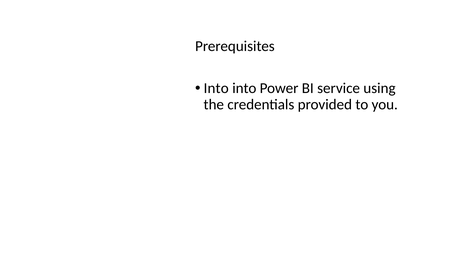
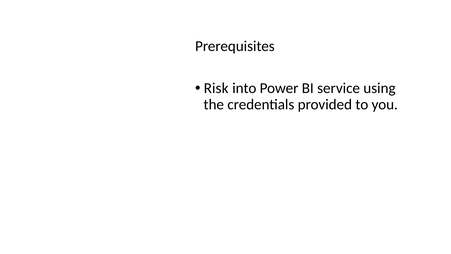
Into at (216, 88): Into -> Risk
